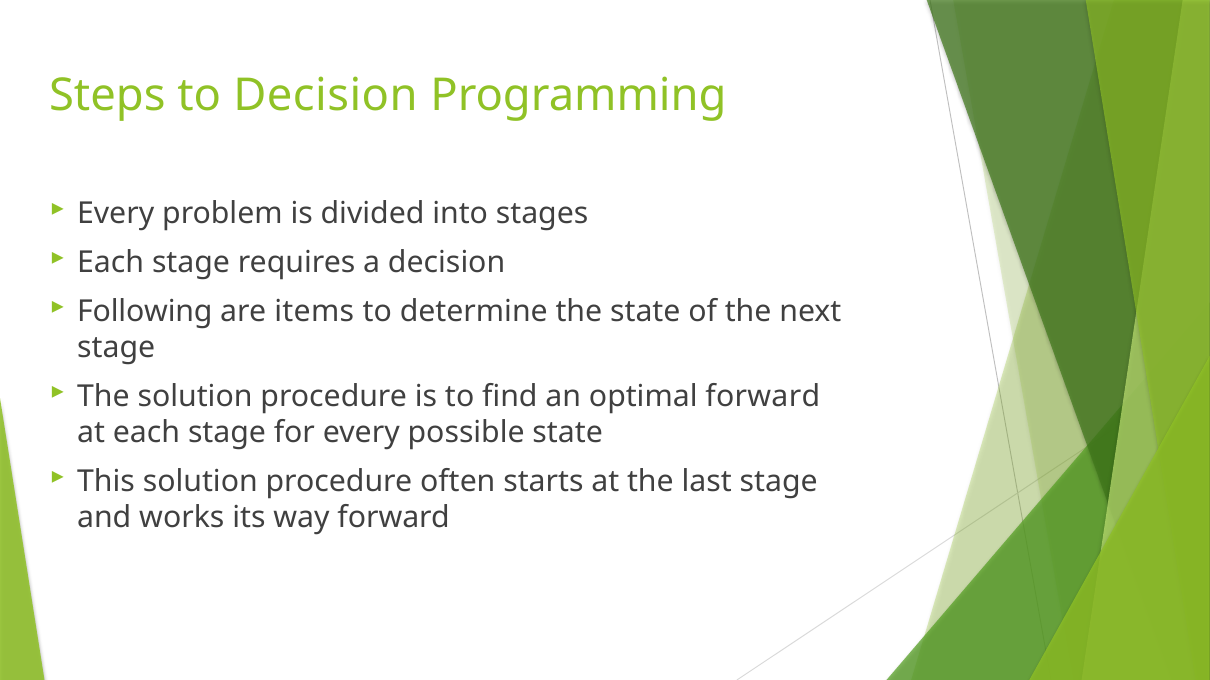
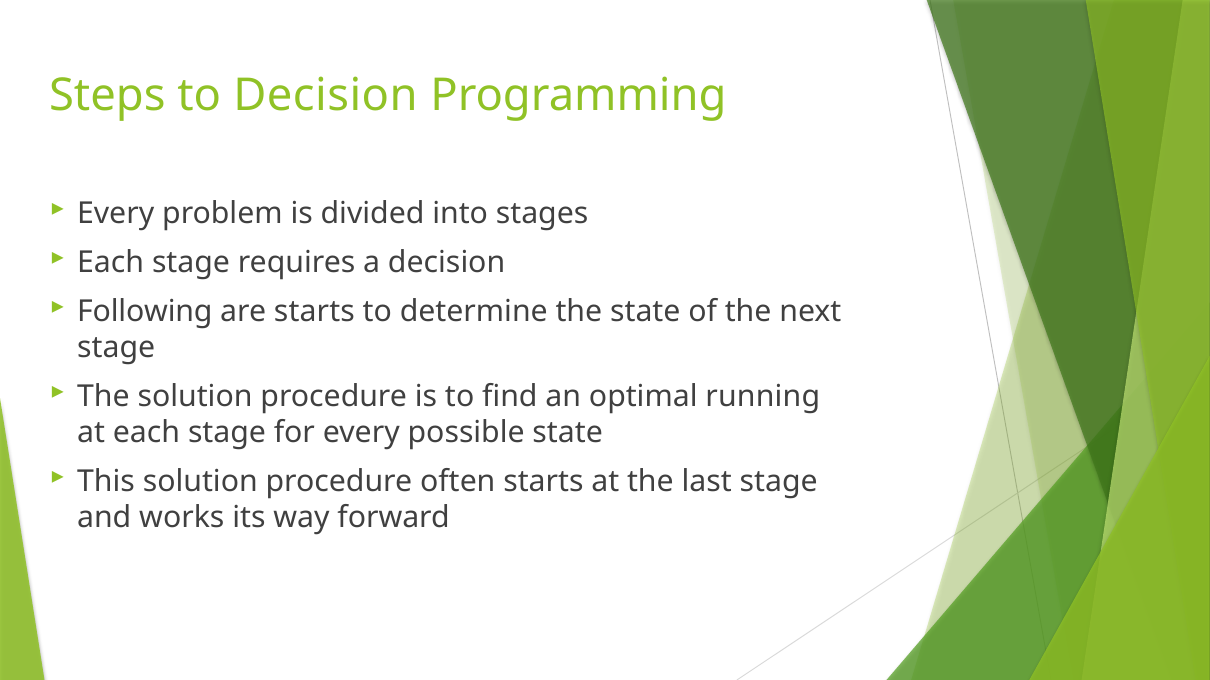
are items: items -> starts
optimal forward: forward -> running
